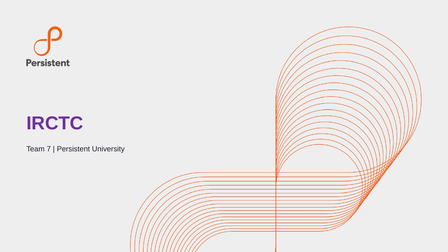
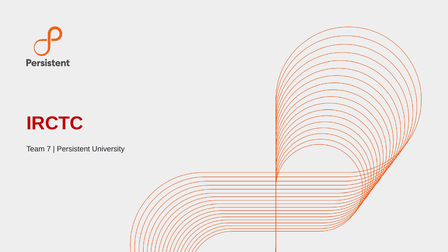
IRCTC colour: purple -> red
